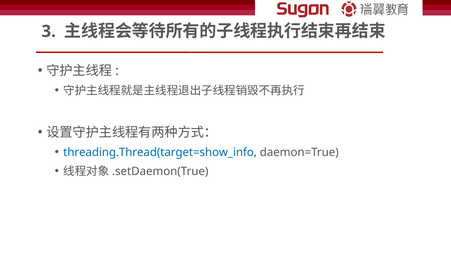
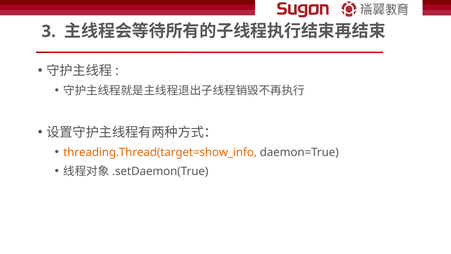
threading.Thread(target=show_info colour: blue -> orange
